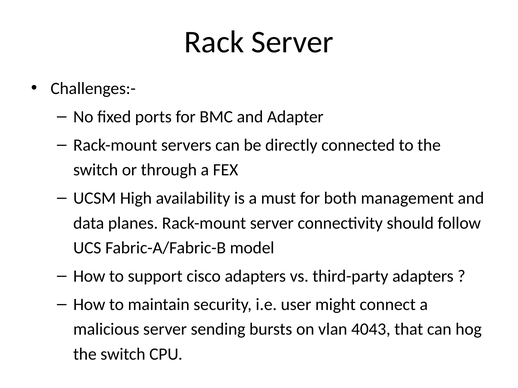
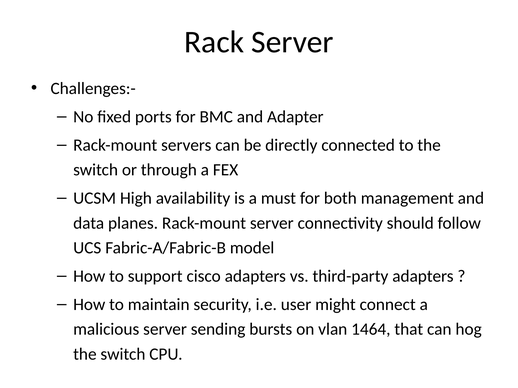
4043: 4043 -> 1464
